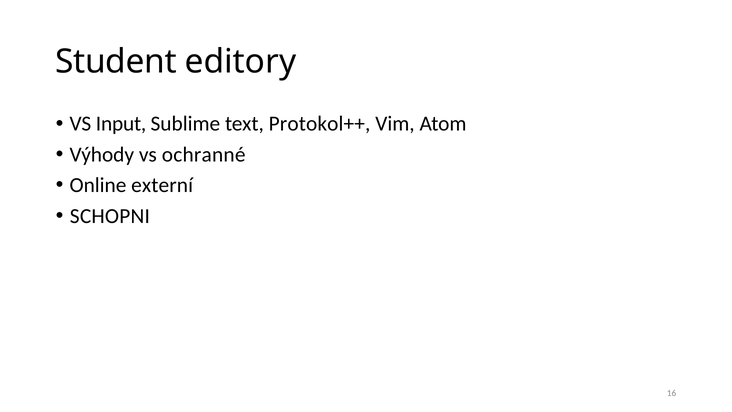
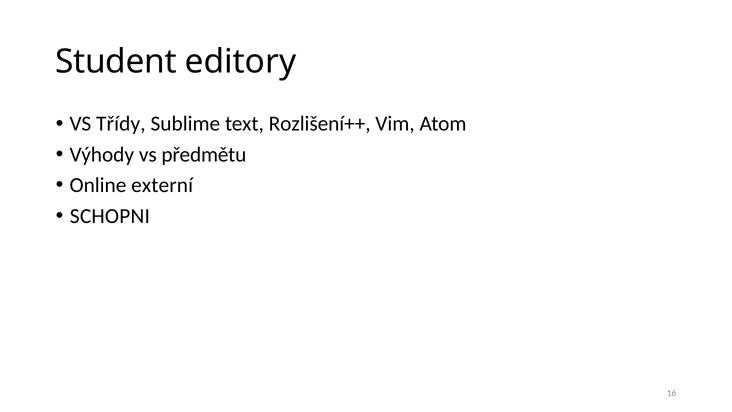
Input: Input -> Třídy
Protokol++: Protokol++ -> Rozlišení++
ochranné: ochranné -> předmětu
